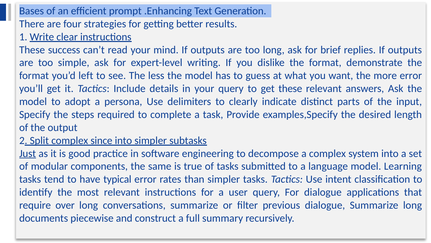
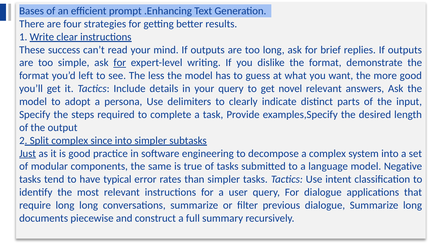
for at (120, 63) underline: none -> present
more error: error -> good
get these: these -> novel
Learning: Learning -> Negative
require over: over -> long
